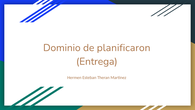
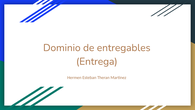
planificaron: planificaron -> entregables
